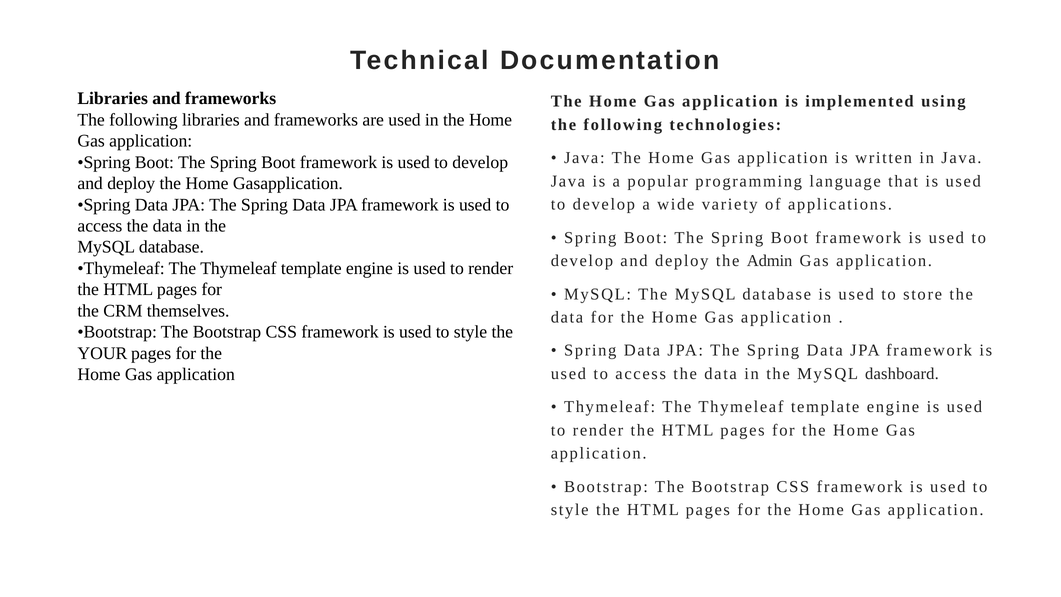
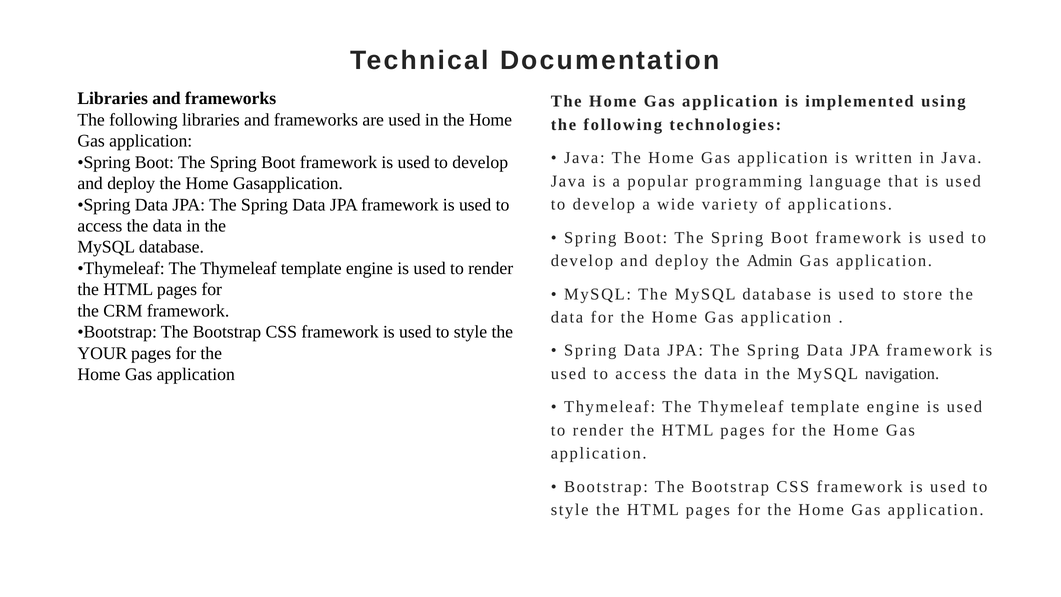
CRM themselves: themselves -> framework
dashboard: dashboard -> navigation
